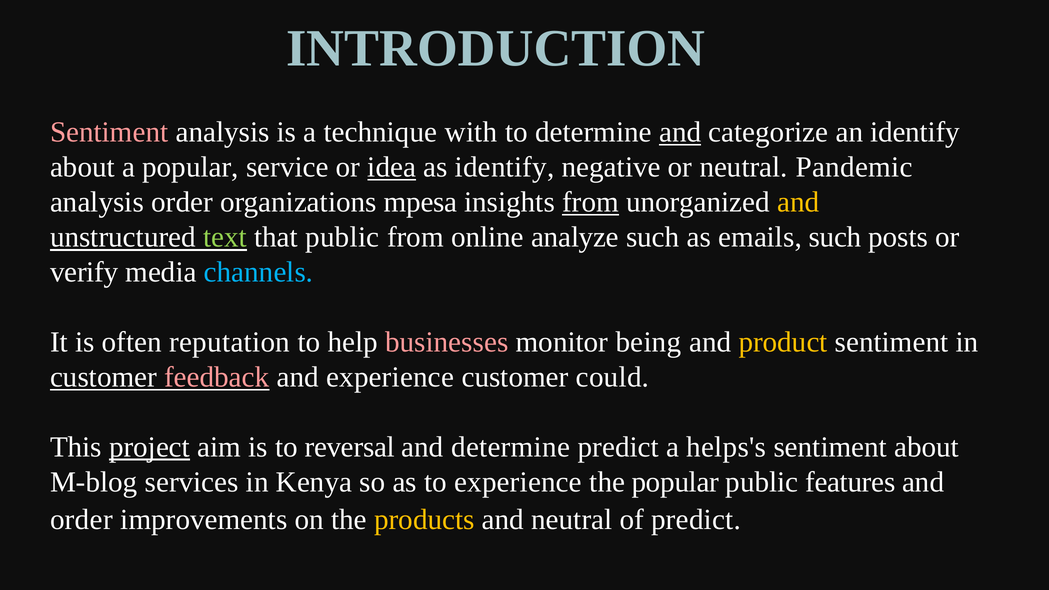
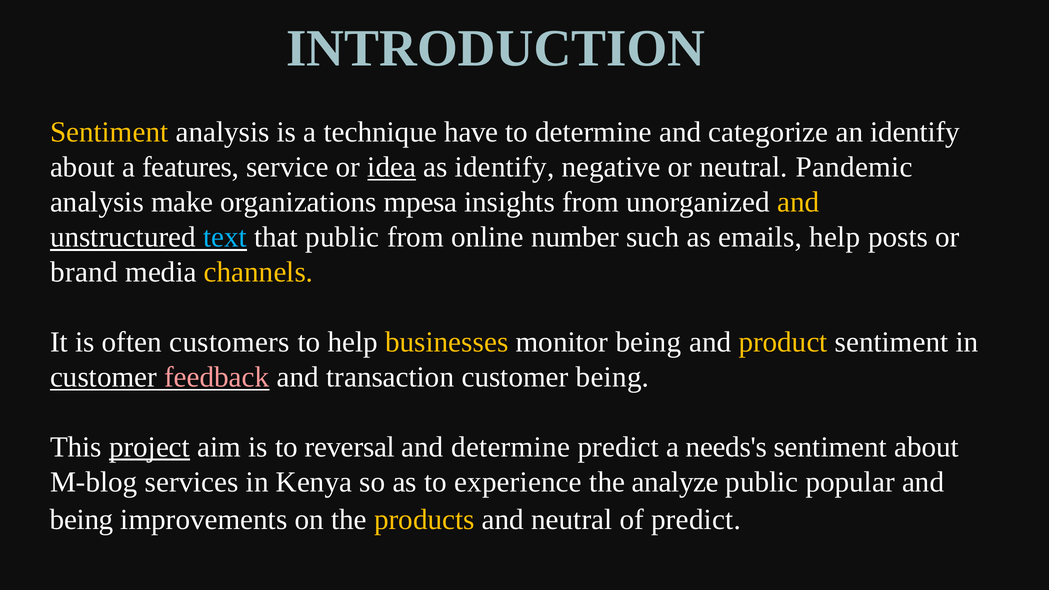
Sentiment at (109, 132) colour: pink -> yellow
with: with -> have
and at (680, 132) underline: present -> none
a popular: popular -> features
analysis order: order -> make
from at (591, 202) underline: present -> none
text colour: light green -> light blue
analyze: analyze -> number
emails such: such -> help
verify: verify -> brand
channels colour: light blue -> yellow
reputation: reputation -> customers
businesses colour: pink -> yellow
and experience: experience -> transaction
customer could: could -> being
helps's: helps's -> needs's
the popular: popular -> analyze
features: features -> popular
order at (81, 520): order -> being
